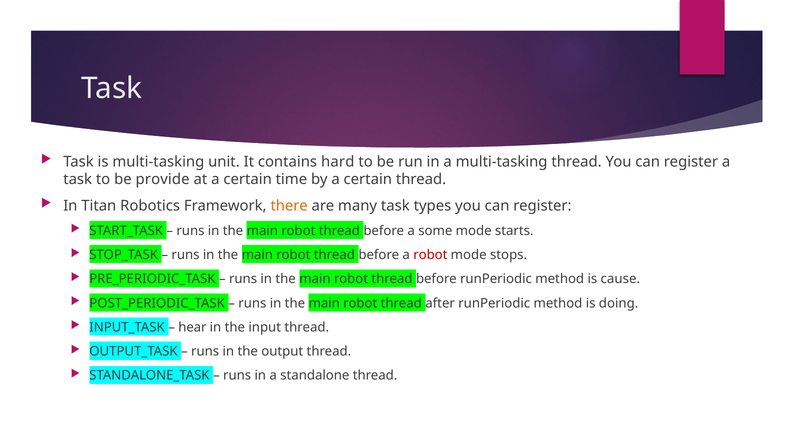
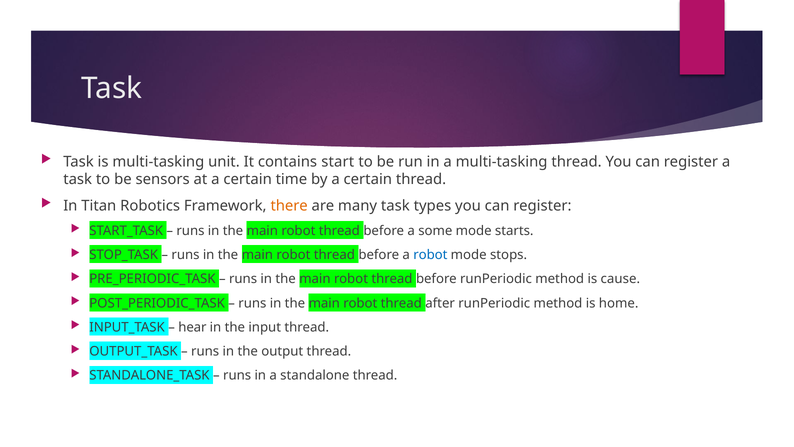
hard: hard -> start
provide: provide -> sensors
robot at (430, 255) colour: red -> blue
doing: doing -> home
